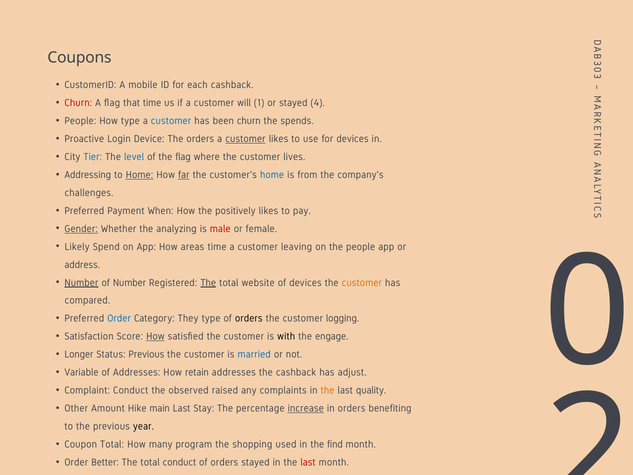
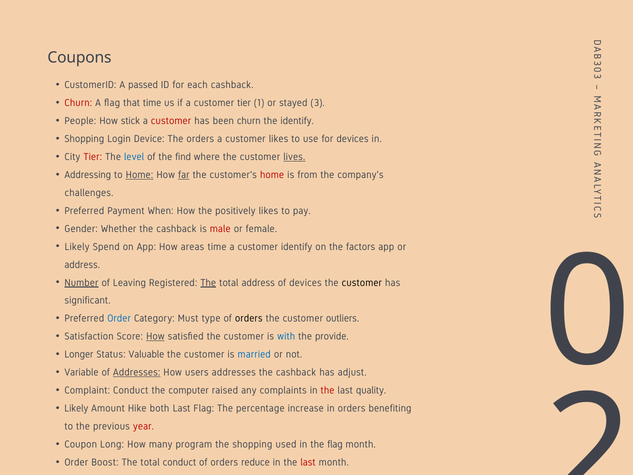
A mobile: mobile -> passed
customer will: will -> tier
stayed 4: 4 -> 3
How type: type -> stick
customer at (171, 121) colour: blue -> red
the spends: spends -> identify
Proactive at (84, 139): Proactive -> Shopping
customer at (245, 139) underline: present -> none
Tier at (93, 157) colour: blue -> red
the flag: flag -> find
lives underline: none -> present
home at (272, 175) colour: blue -> red
Gender underline: present -> none
Whether the analyzing: analyzing -> cashback
customer leaving: leaving -> identify
the people: people -> factors
of Number: Number -> Leaving
total website: website -> address
customer at (362, 283) colour: orange -> black
compared: compared -> significant
They: They -> Must
logging: logging -> outliers
with colour: black -> blue
engage: engage -> provide
Status Previous: Previous -> Valuable
Addresses at (137, 372) underline: none -> present
retain: retain -> users
observed: observed -> computer
the at (328, 390) colour: orange -> red
Other at (76, 408): Other -> Likely
main: main -> both
Last Stay: Stay -> Flag
increase underline: present -> none
year colour: black -> red
Coupon Total: Total -> Long
the find: find -> flag
Better: Better -> Boost
orders stayed: stayed -> reduce
